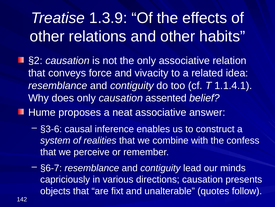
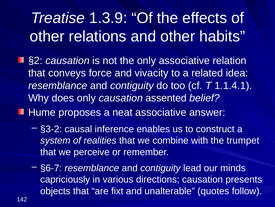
§3-6: §3-6 -> §3-2
confess: confess -> trumpet
